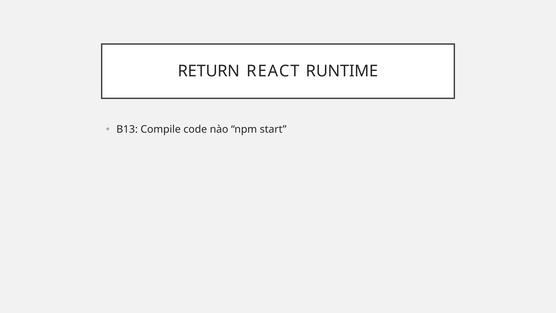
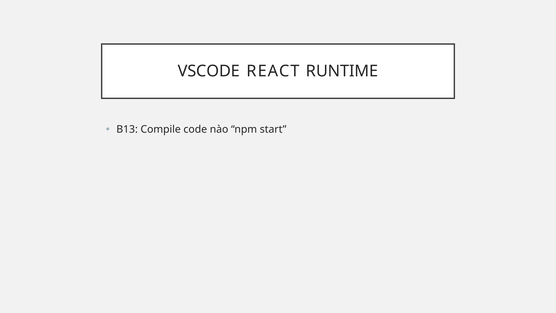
RETURN: RETURN -> VSCODE
